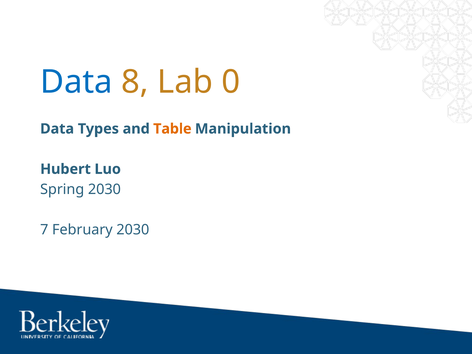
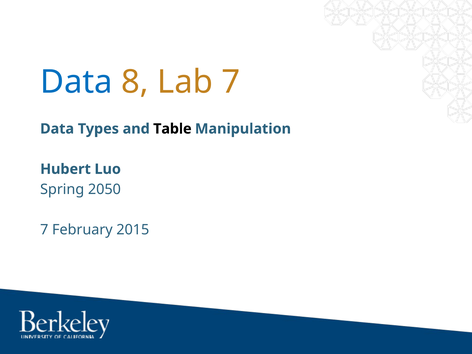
Lab 0: 0 -> 7
Table colour: orange -> black
Spring 2030: 2030 -> 2050
February 2030: 2030 -> 2015
